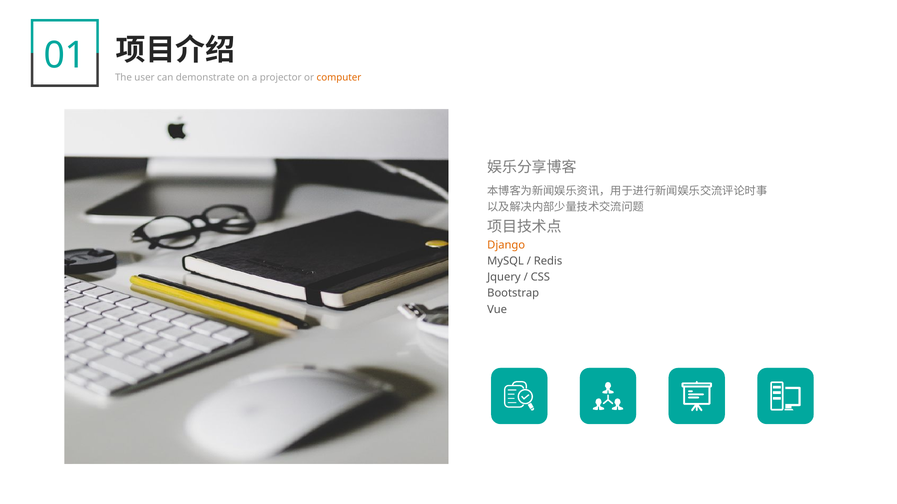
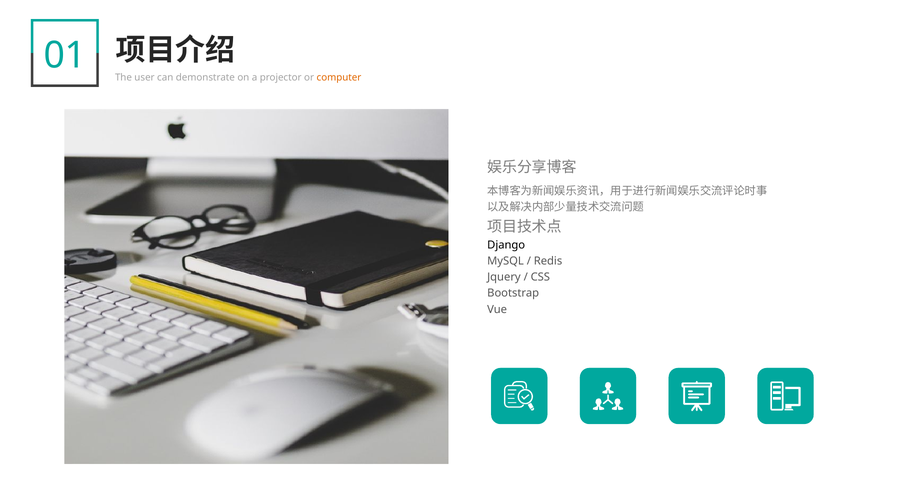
Django colour: orange -> black
